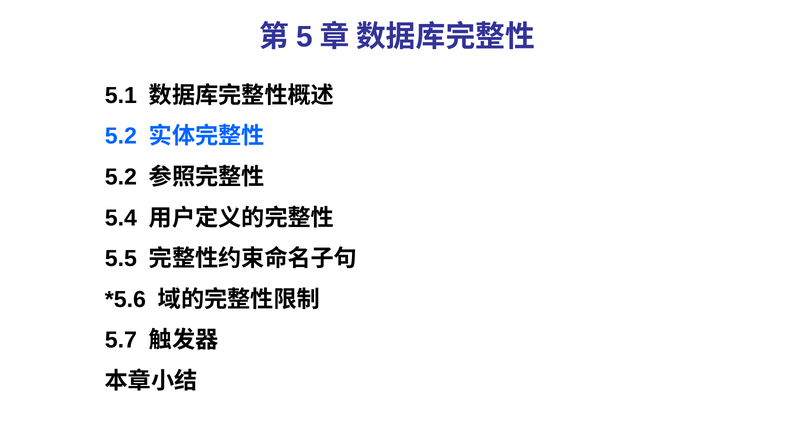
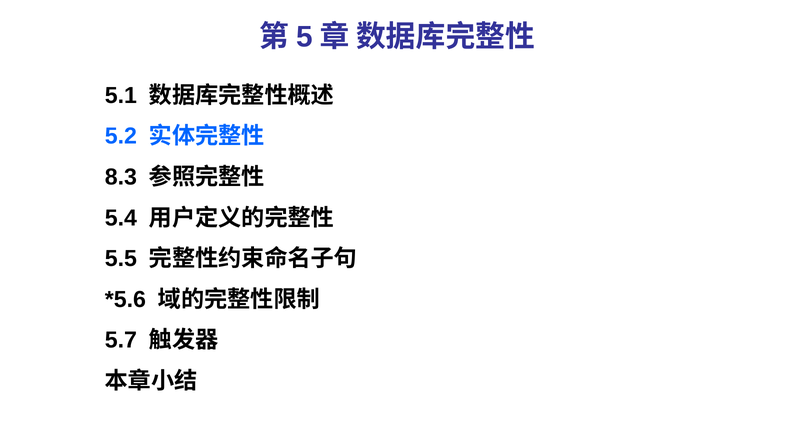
5.2 at (121, 177): 5.2 -> 8.3
